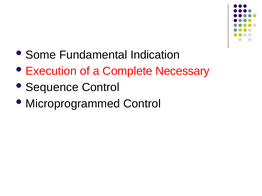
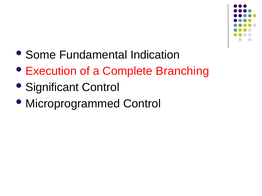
Necessary: Necessary -> Branching
Sequence: Sequence -> Significant
